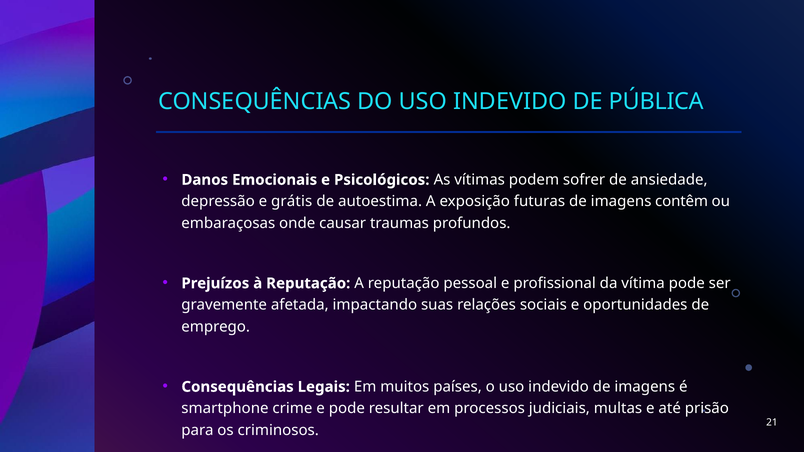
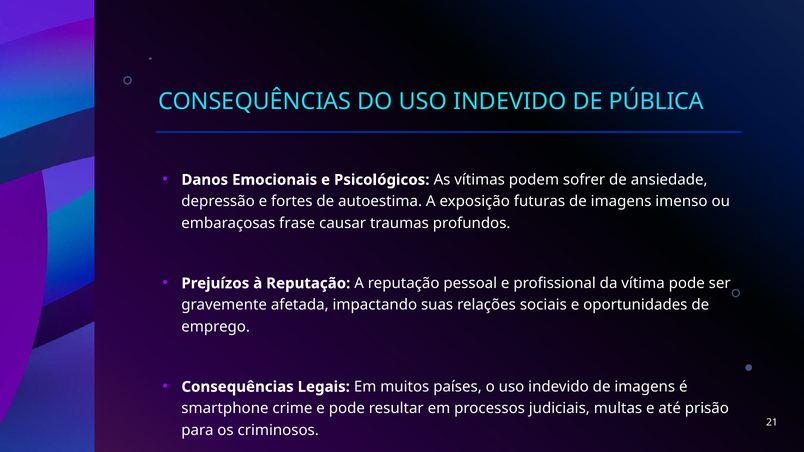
grátis: grátis -> fortes
contêm: contêm -> imenso
onde: onde -> frase
